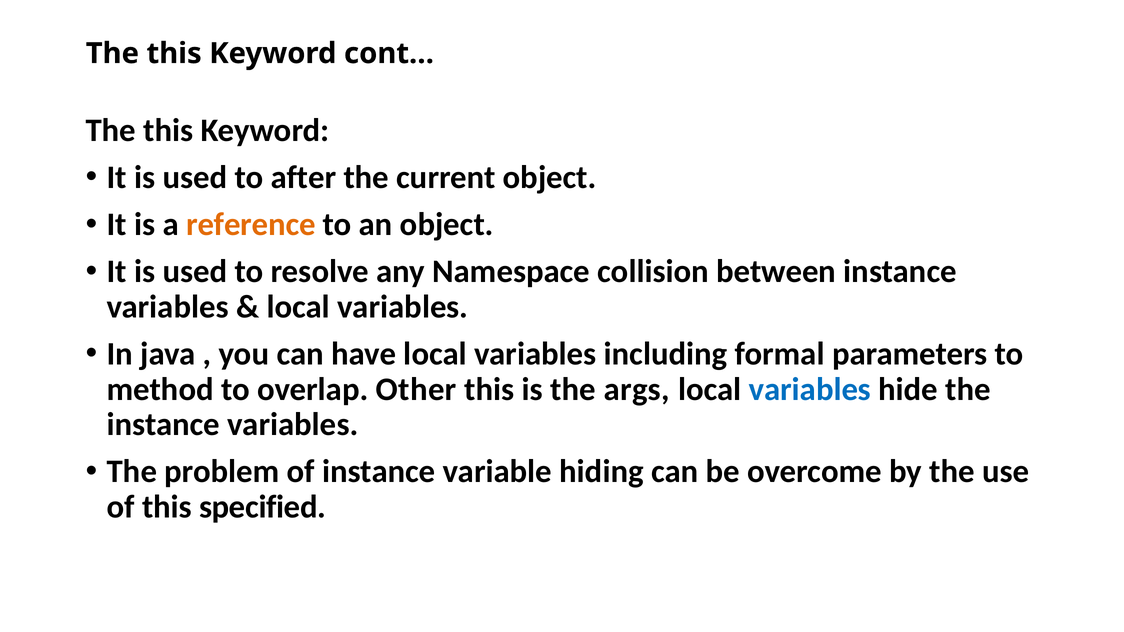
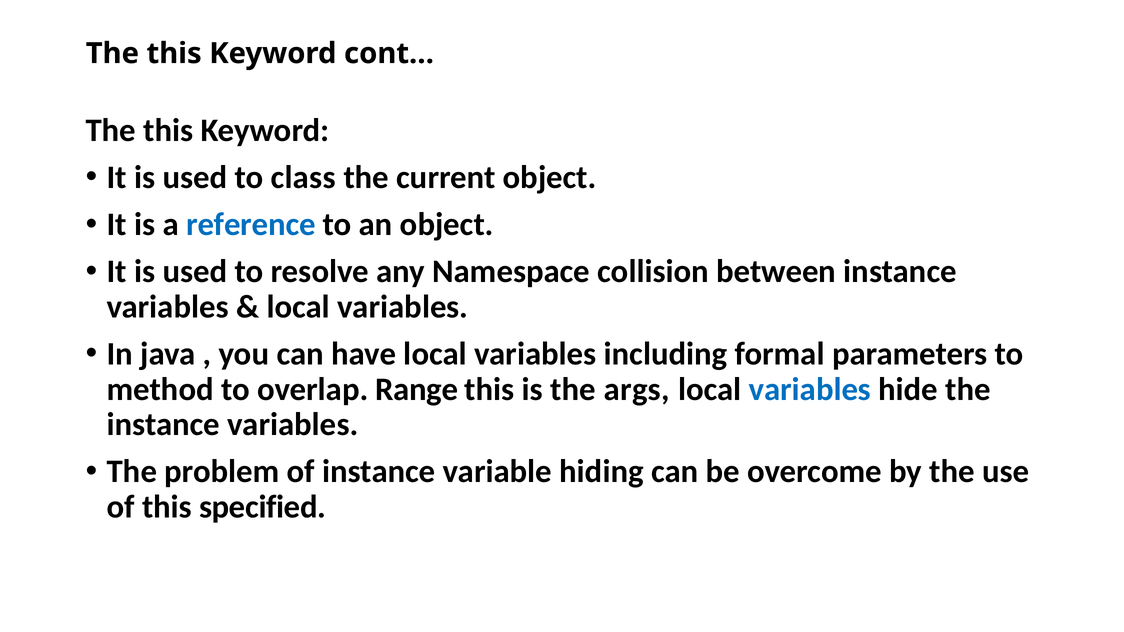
after: after -> class
reference colour: orange -> blue
Other: Other -> Range
